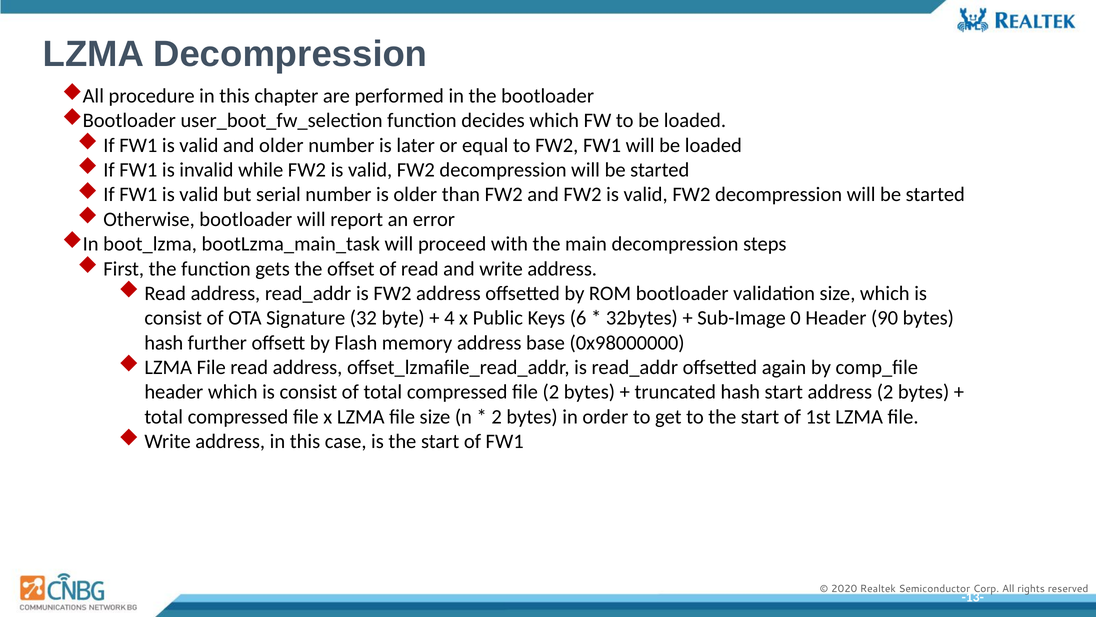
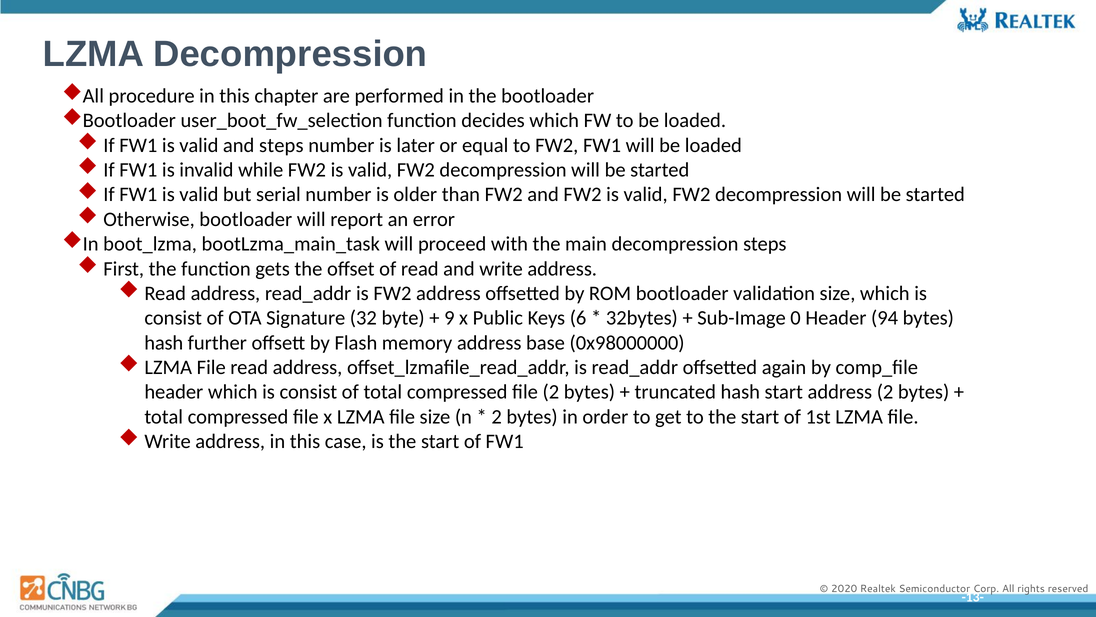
and older: older -> steps
4: 4 -> 9
90: 90 -> 94
